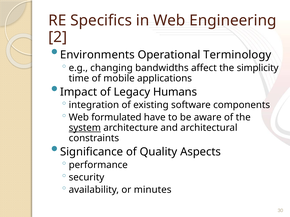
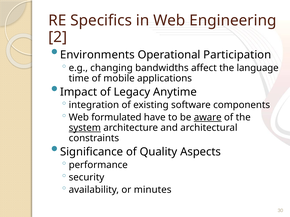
Terminology: Terminology -> Participation
simplicity: simplicity -> language
Humans: Humans -> Anytime
aware underline: none -> present
